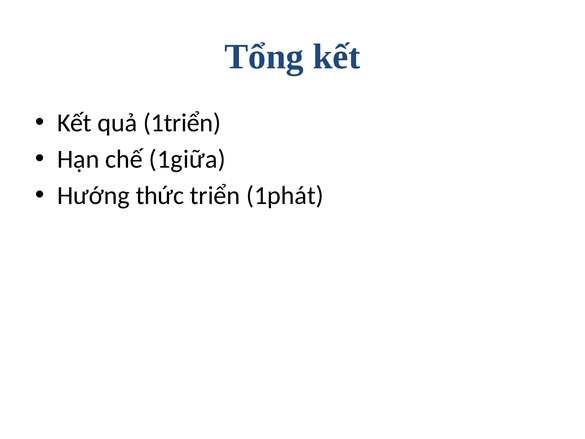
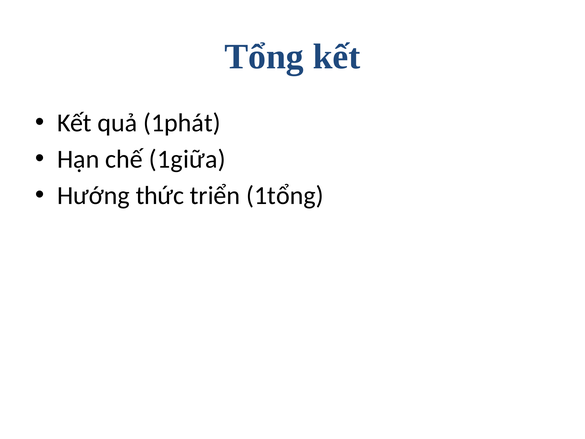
1triển: 1triển -> 1phát
1phát: 1phát -> 1tổng
